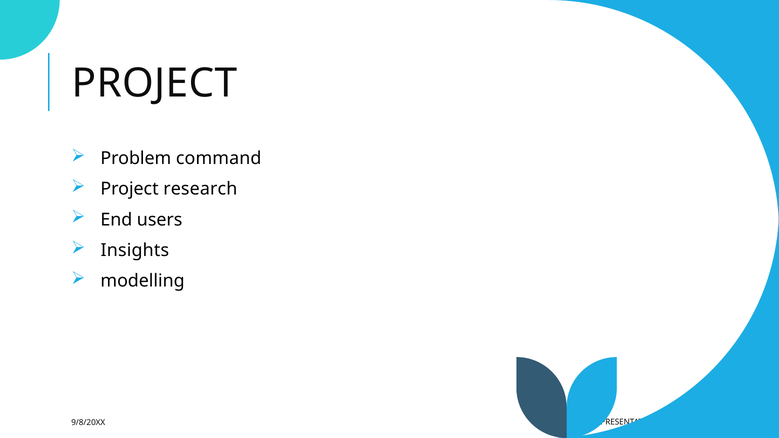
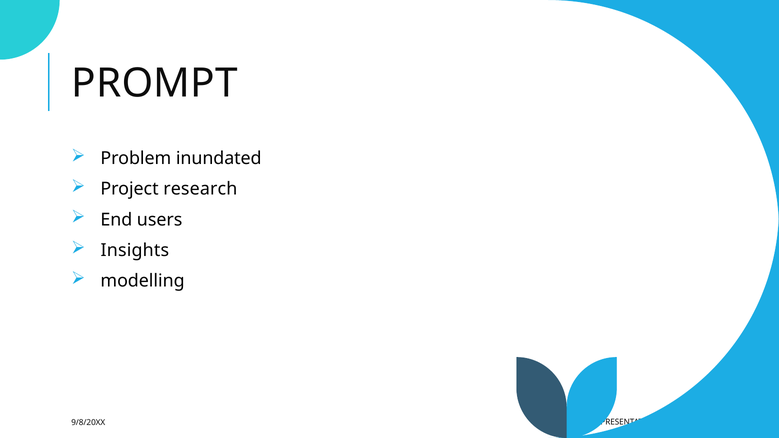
PROJECT at (154, 84): PROJECT -> PROMPT
command: command -> inundated
